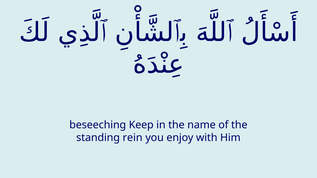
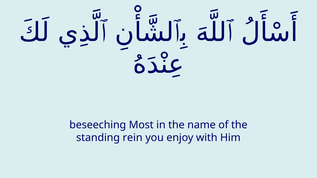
Keep: Keep -> Most
